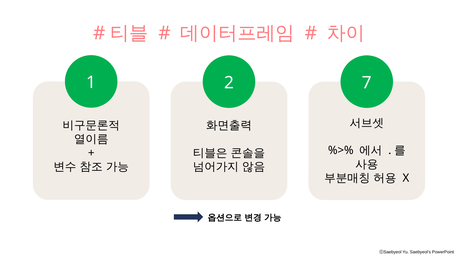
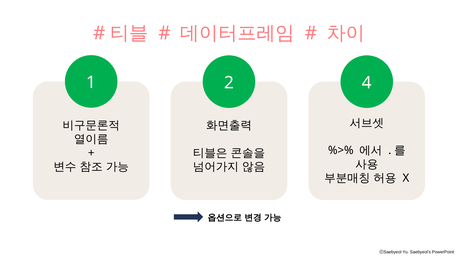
7: 7 -> 4
